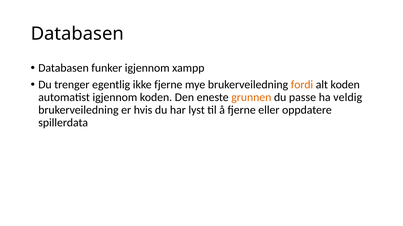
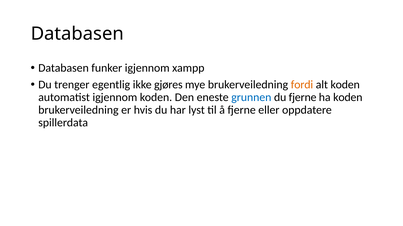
ikke fjerne: fjerne -> gjøres
grunnen colour: orange -> blue
du passe: passe -> fjerne
ha veldig: veldig -> koden
